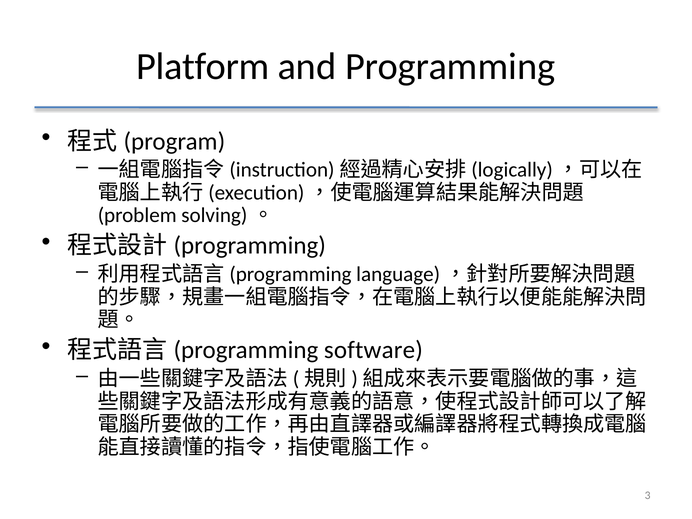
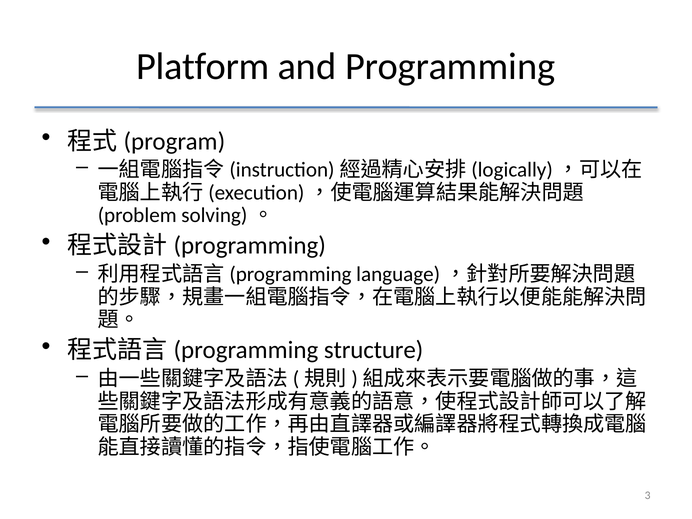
software: software -> structure
